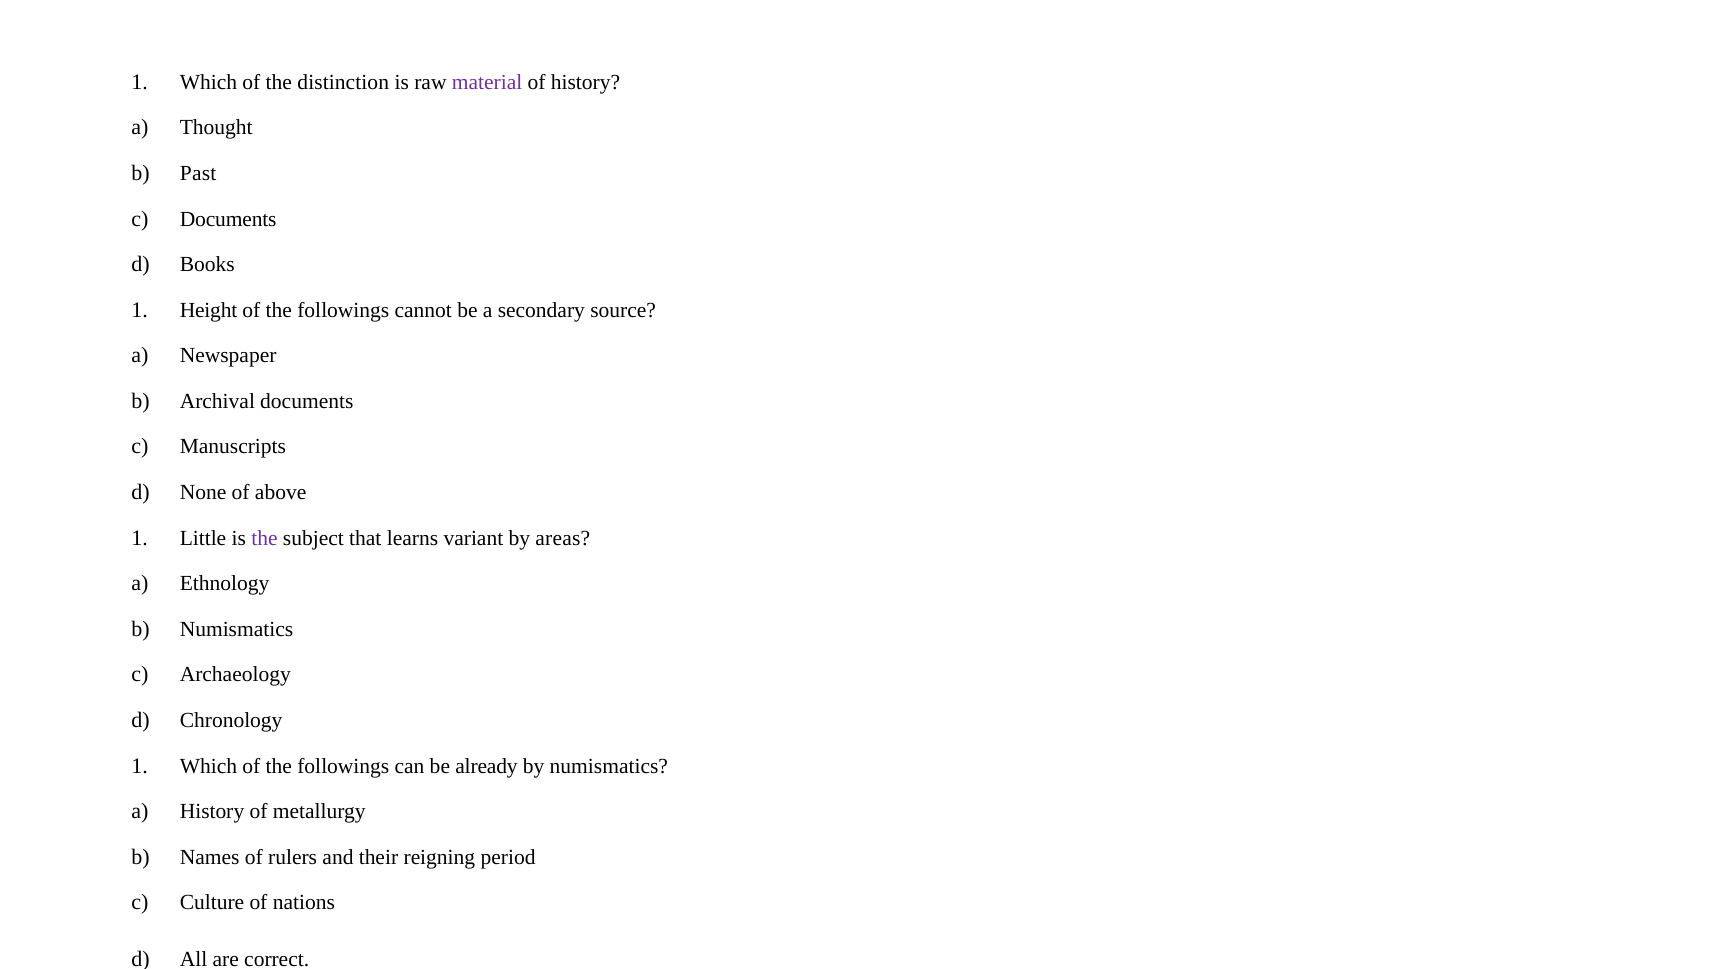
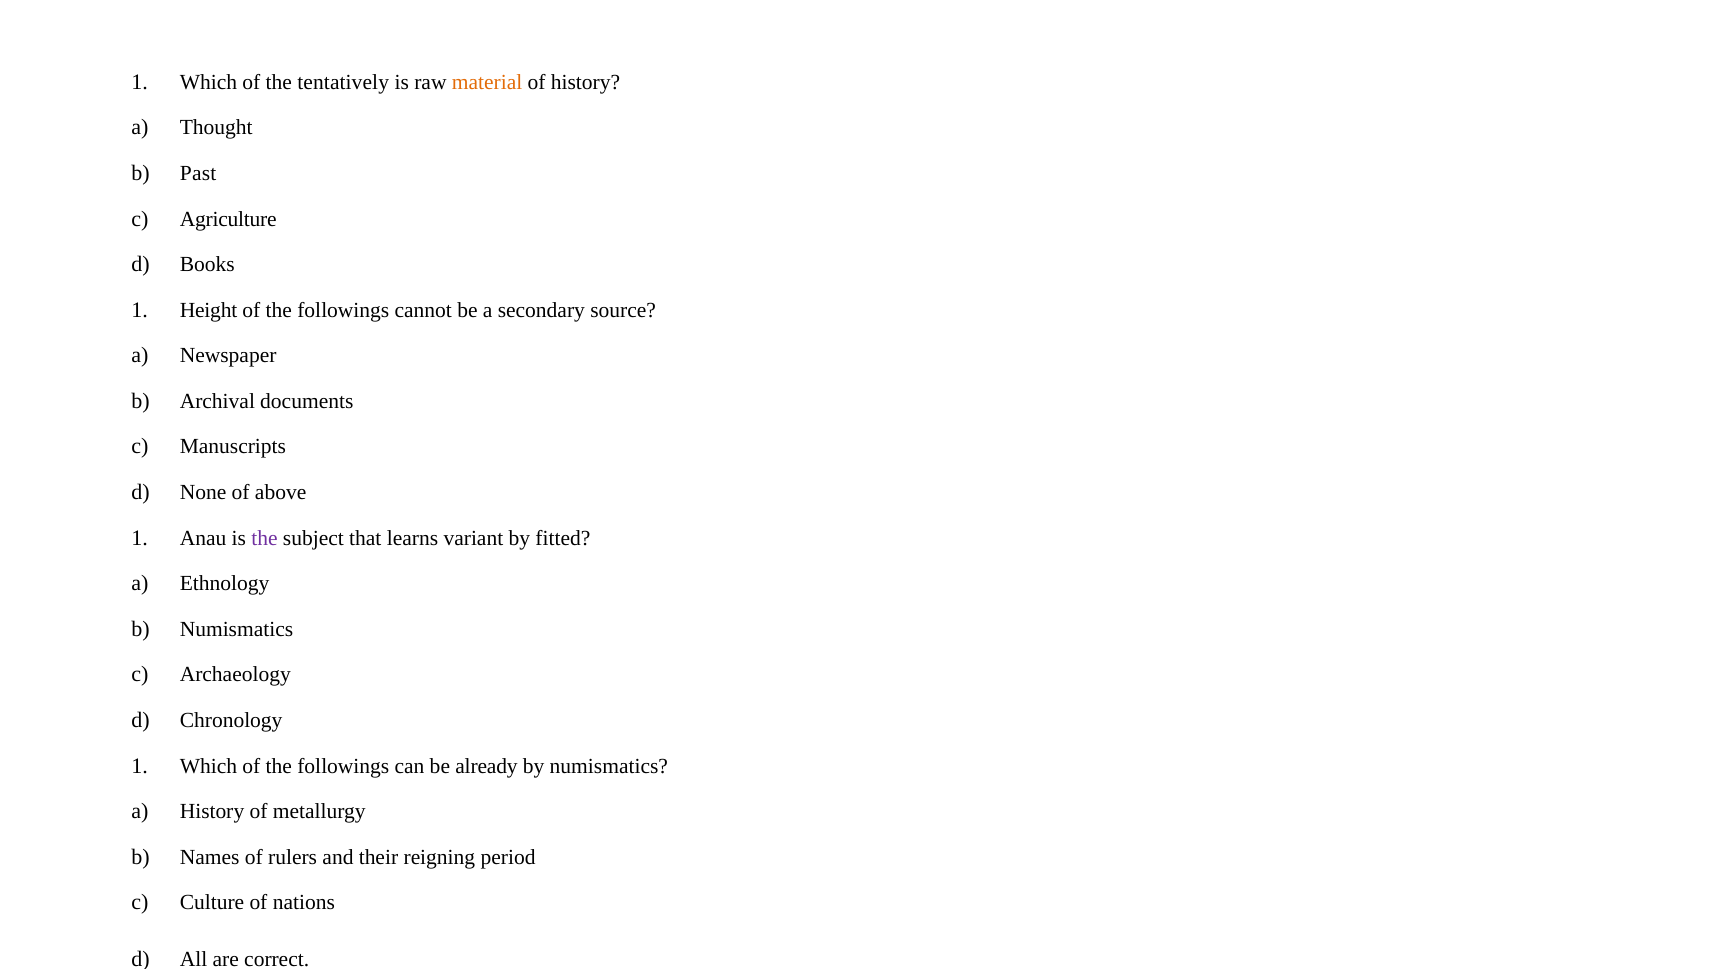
distinction: distinction -> tentatively
material colour: purple -> orange
Documents at (228, 219): Documents -> Agriculture
Little: Little -> Anau
areas: areas -> fitted
